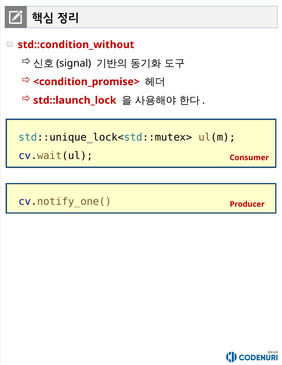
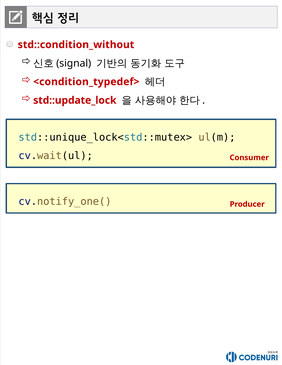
<condition_promise>: <condition_promise> -> <condition_typedef>
std::launch_lock: std::launch_lock -> std::update_lock
